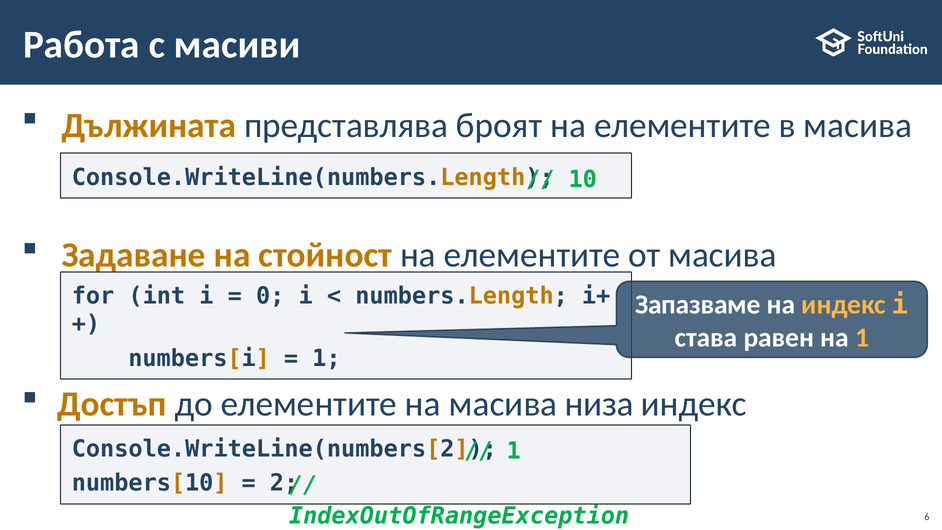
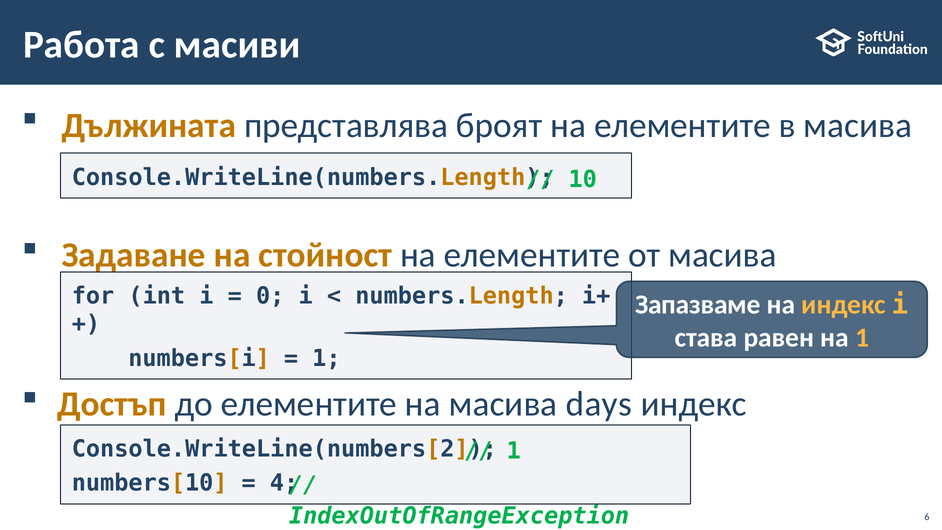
низа: низа -> days
2: 2 -> 4
